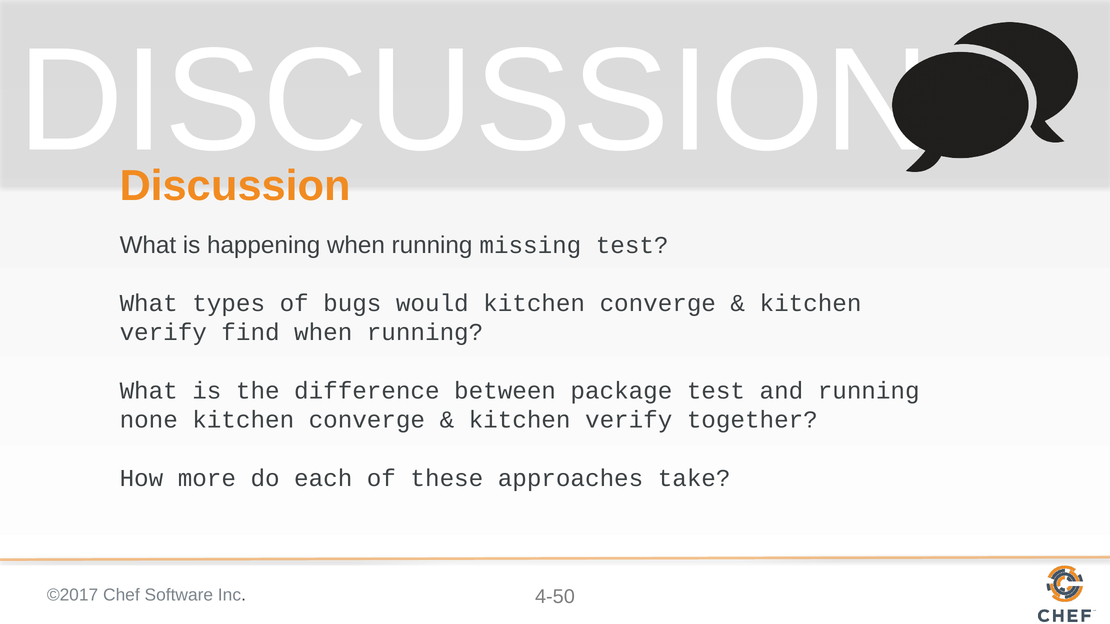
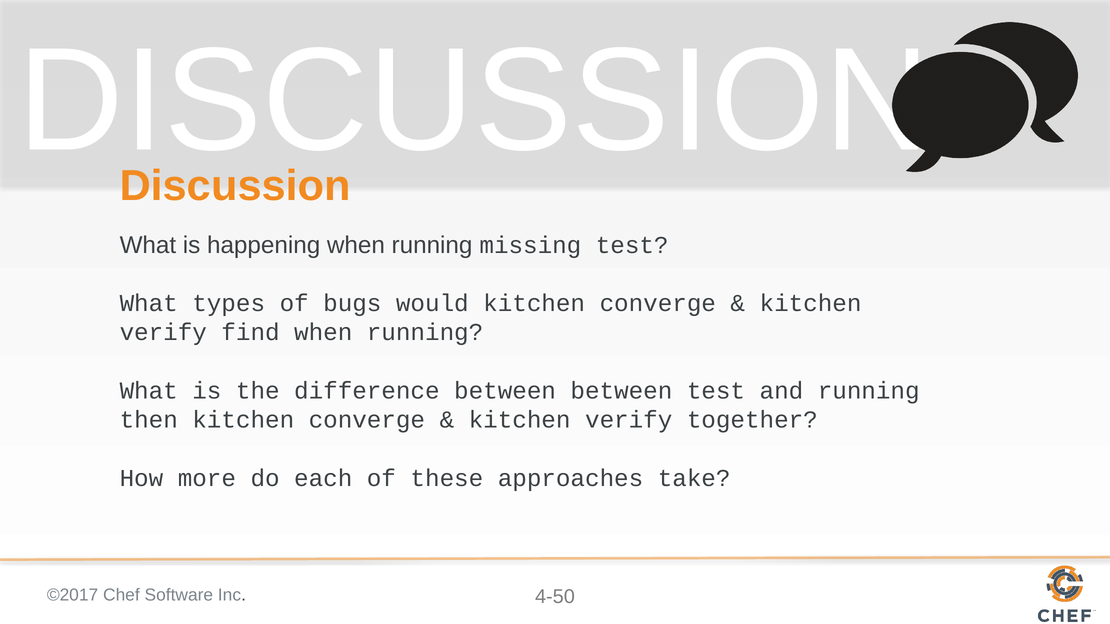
between package: package -> between
none: none -> then
